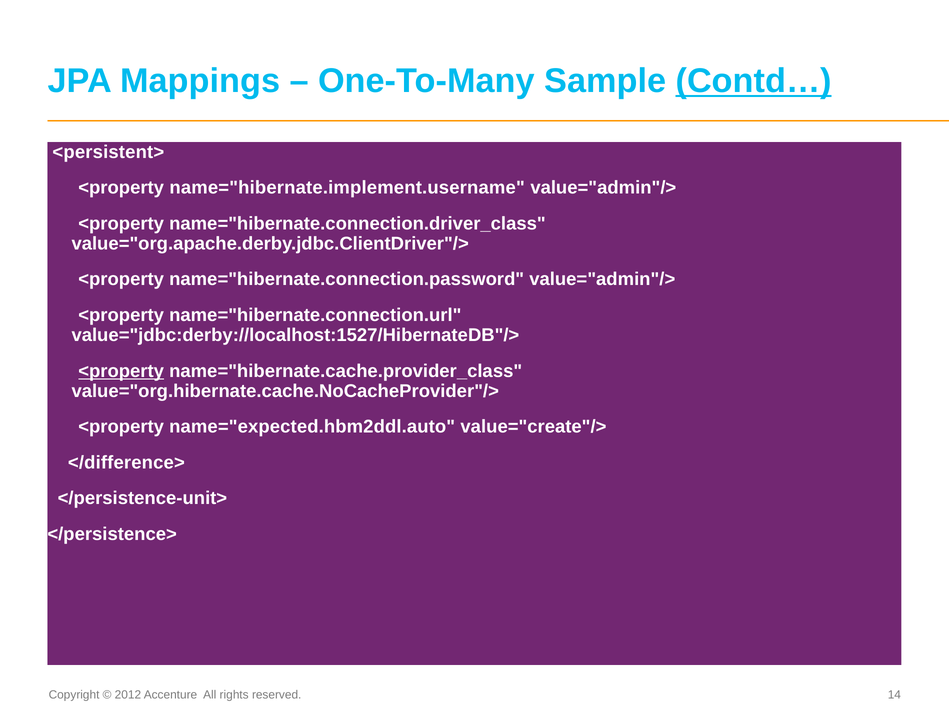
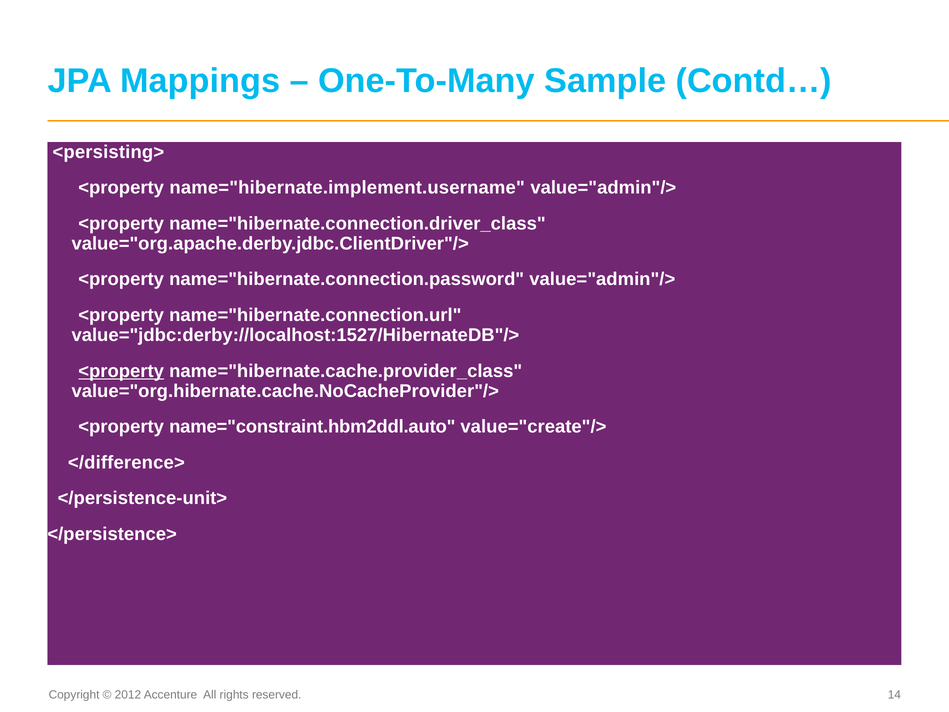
Contd… underline: present -> none
<persistent>: <persistent> -> <persisting>
name="expected.hbm2ddl.auto: name="expected.hbm2ddl.auto -> name="constraint.hbm2ddl.auto
